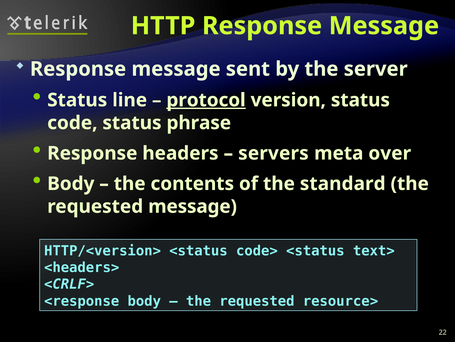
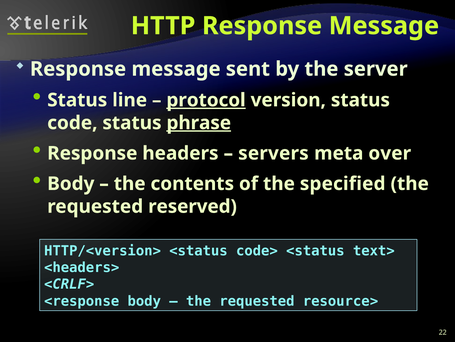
phrase underline: none -> present
standard: standard -> specified
requested message: message -> reserved
